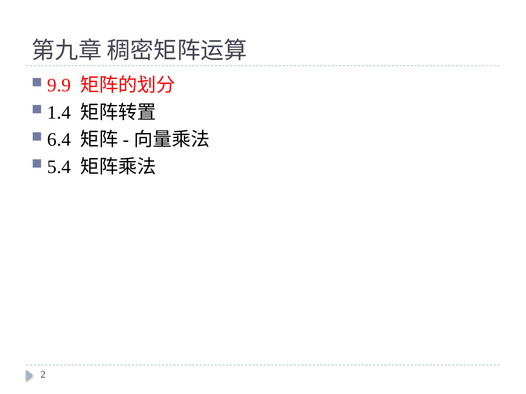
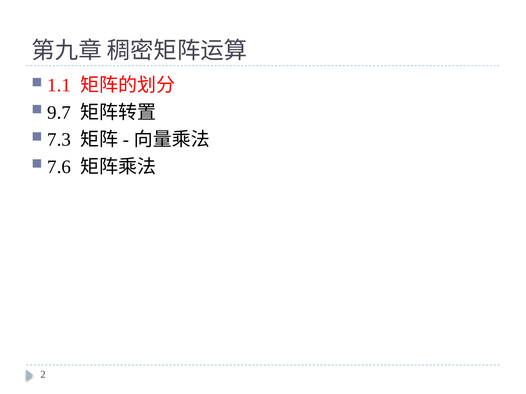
9.9: 9.9 -> 1.1
1.4: 1.4 -> 9.7
6.4: 6.4 -> 7.3
5.4: 5.4 -> 7.6
